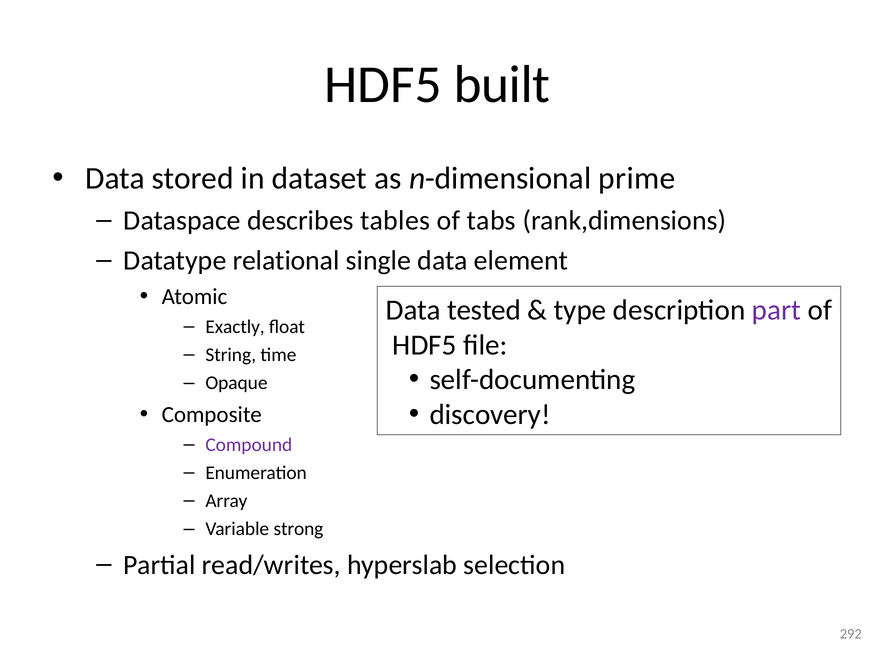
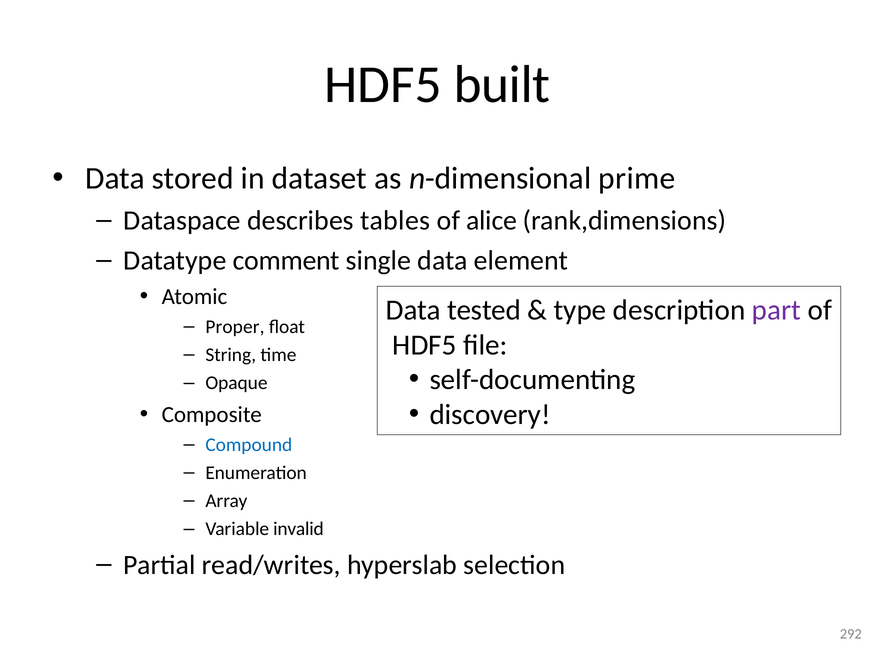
tabs: tabs -> alice
relational: relational -> comment
Exactly: Exactly -> Proper
Compound colour: purple -> blue
strong: strong -> invalid
